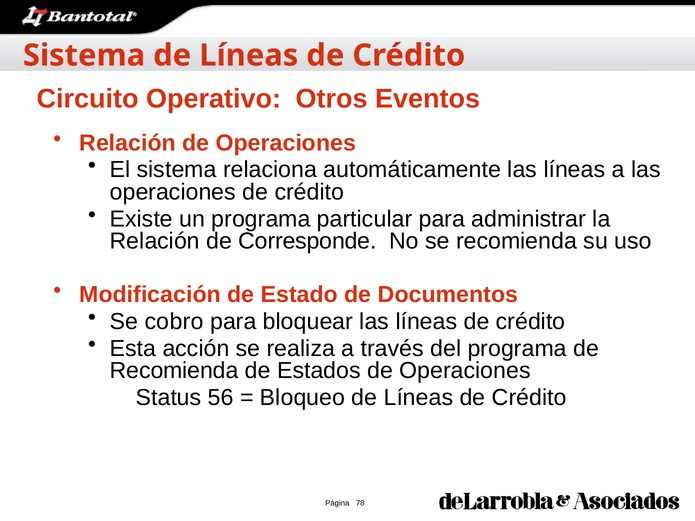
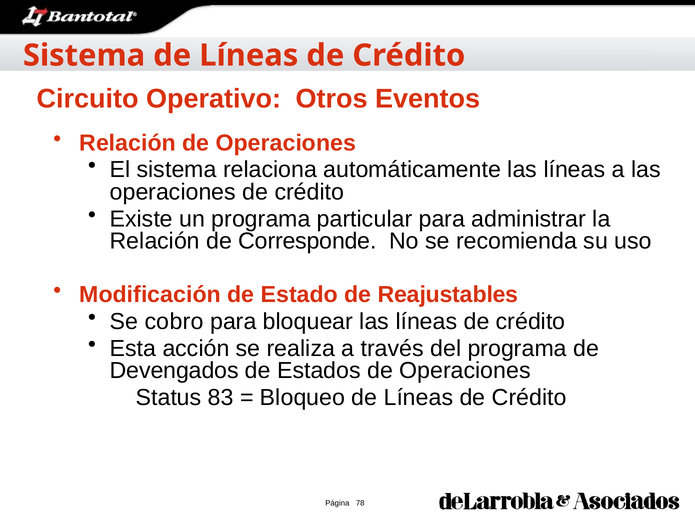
Documentos: Documentos -> Reajustables
Recomienda at (174, 371): Recomienda -> Devengados
56: 56 -> 83
